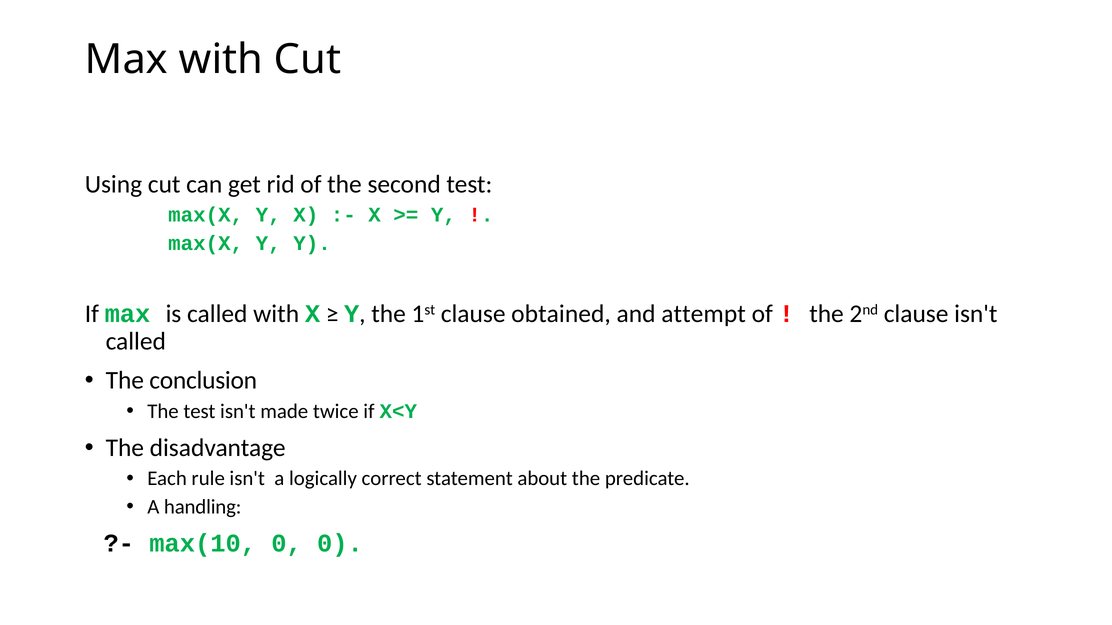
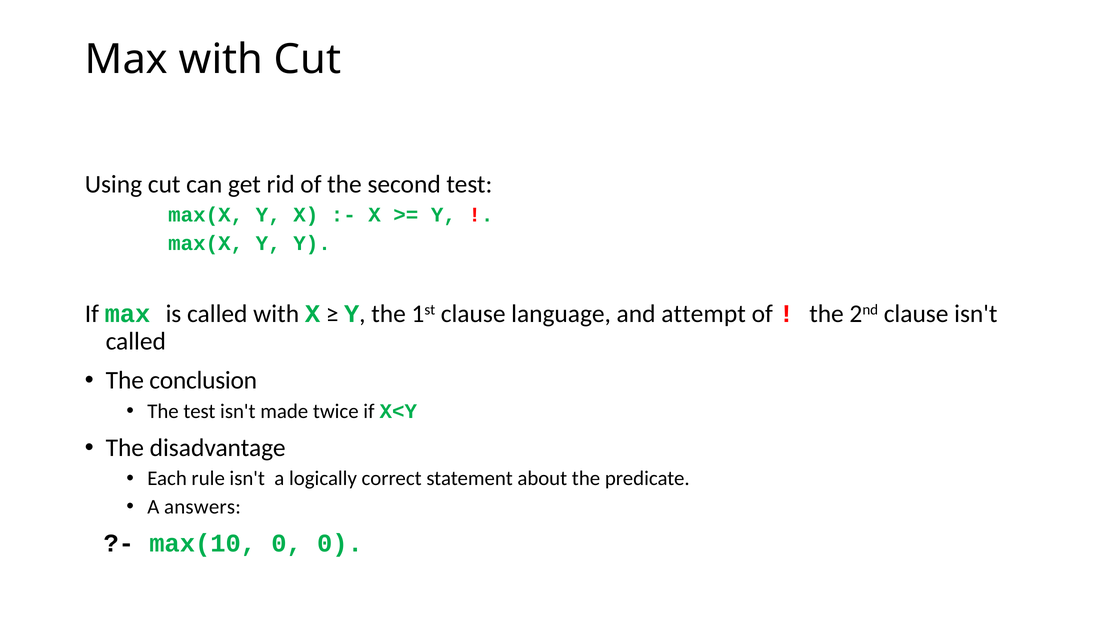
obtained: obtained -> language
handling: handling -> answers
